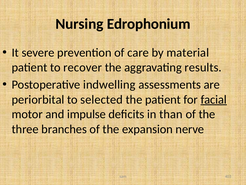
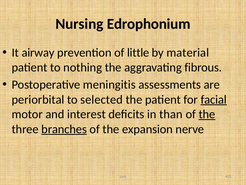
severe: severe -> airway
care: care -> little
recover: recover -> nothing
results: results -> fibrous
indwelling: indwelling -> meningitis
impulse: impulse -> interest
the at (207, 114) underline: none -> present
branches underline: none -> present
